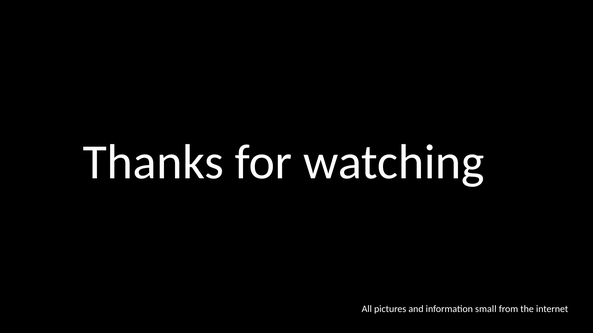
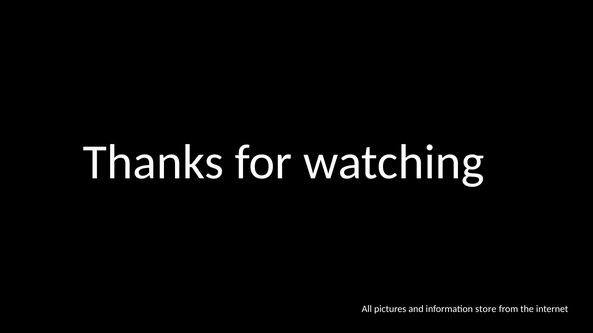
small: small -> store
